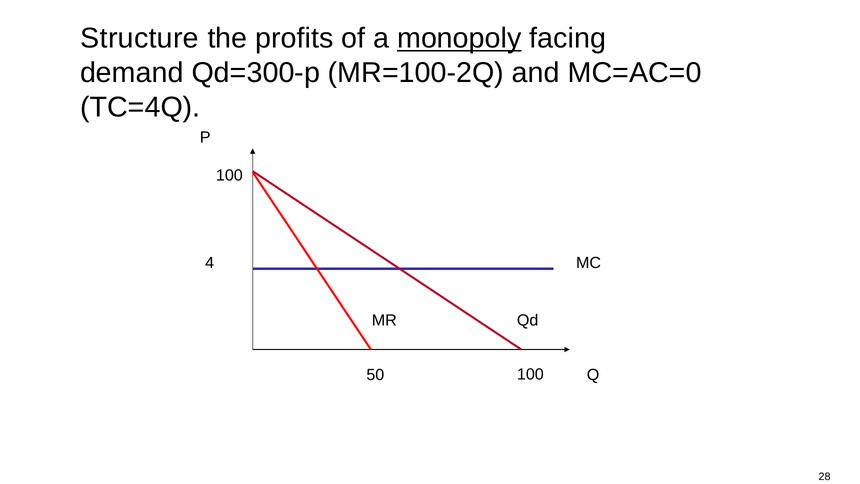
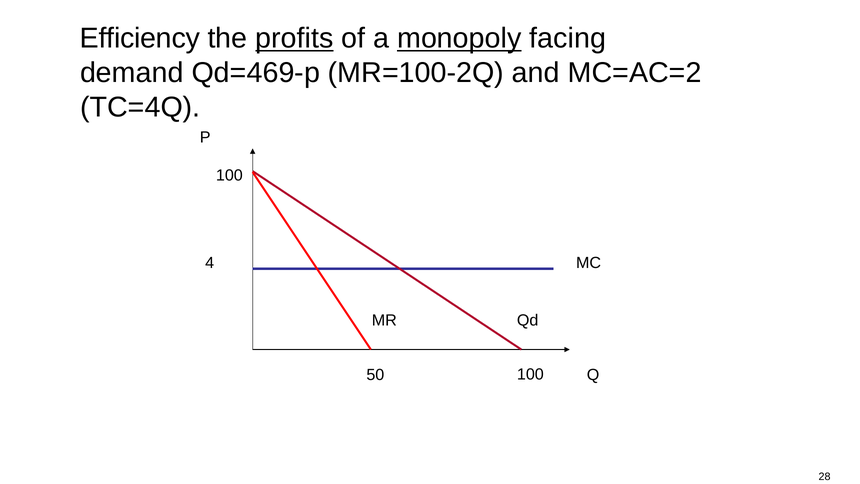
Structure: Structure -> Efficiency
profits underline: none -> present
Qd=300-p: Qd=300-p -> Qd=469-p
MC=AC=0: MC=AC=0 -> MC=AC=2
